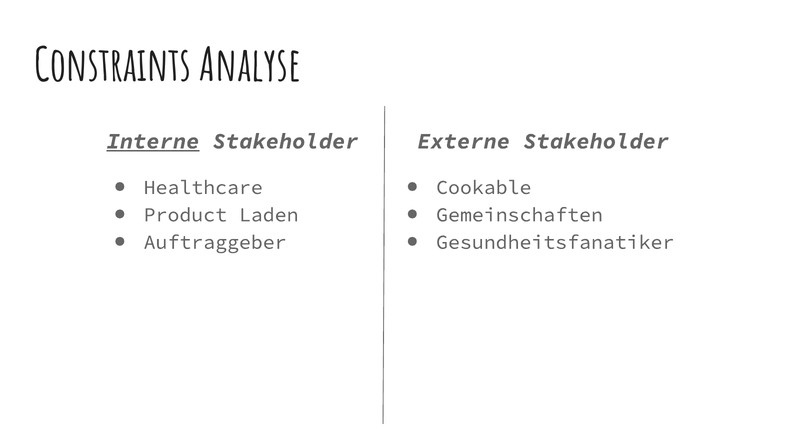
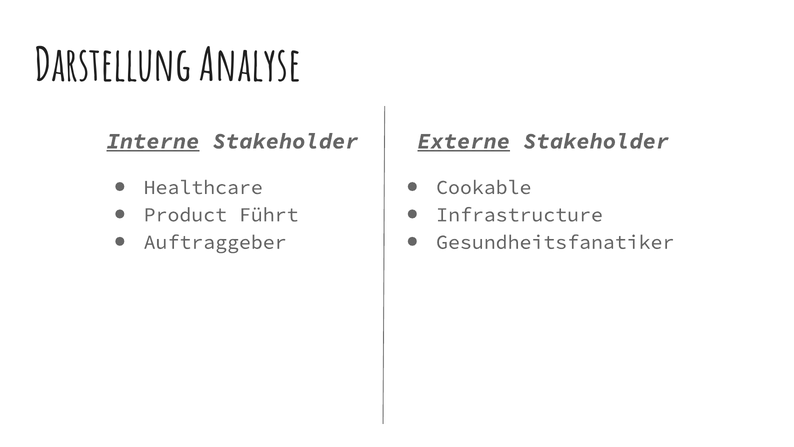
Constraints: Constraints -> Darstellung
Externe underline: none -> present
Laden: Laden -> Führt
Gemeinschaften: Gemeinschaften -> Infrastructure
